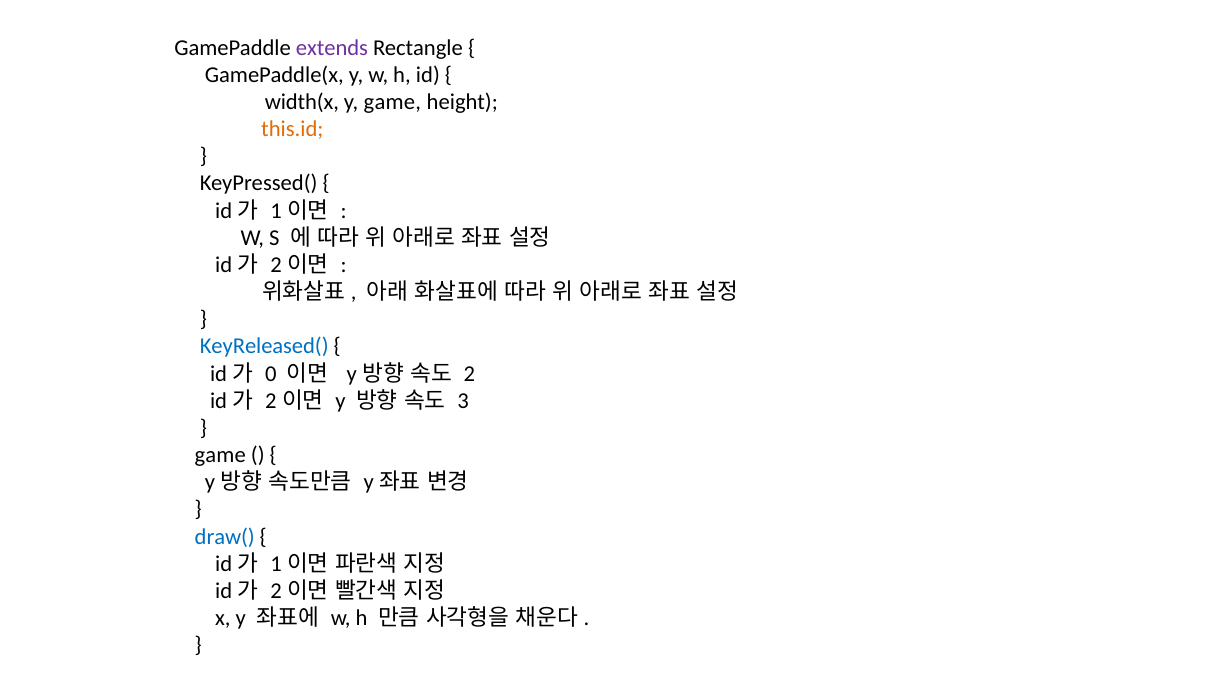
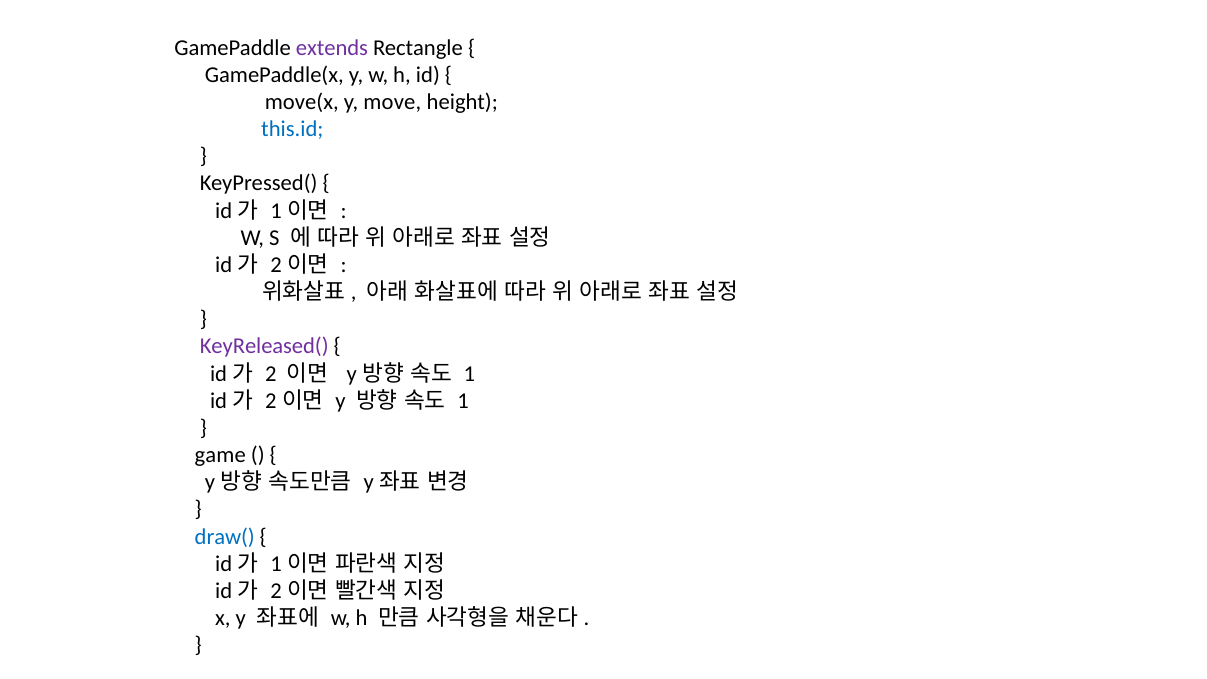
width(x: width(x -> move(x
y game: game -> move
this.id colour: orange -> blue
KeyReleased( colour: blue -> purple
0: 0 -> 2
2 at (469, 374): 2 -> 1
3 at (463, 401): 3 -> 1
